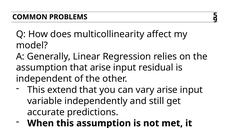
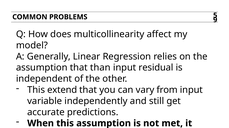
that arise: arise -> than
vary arise: arise -> from
